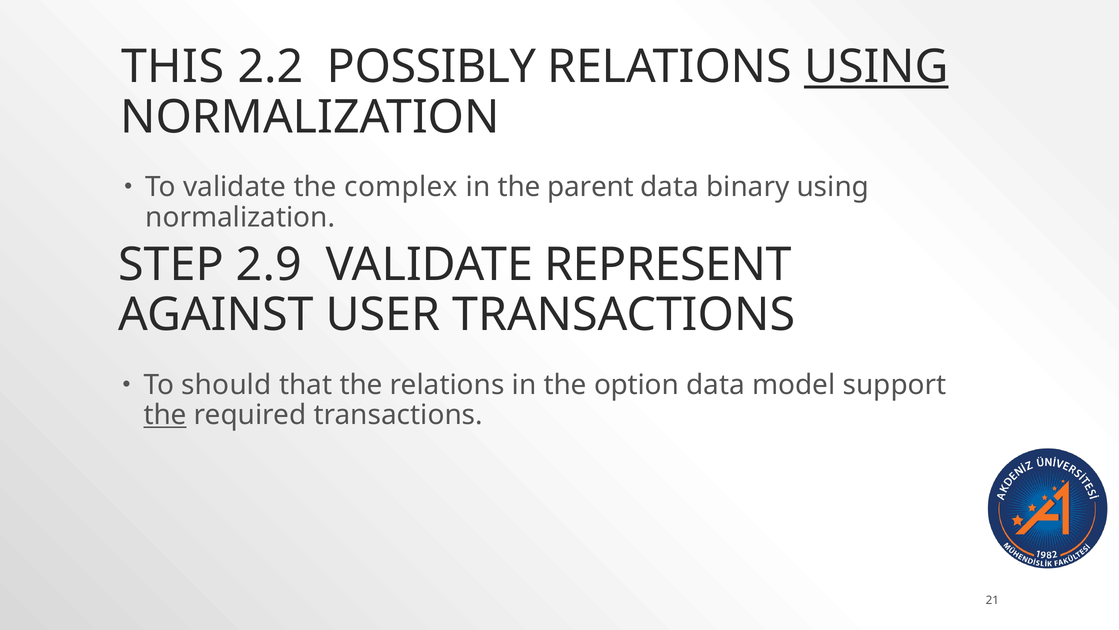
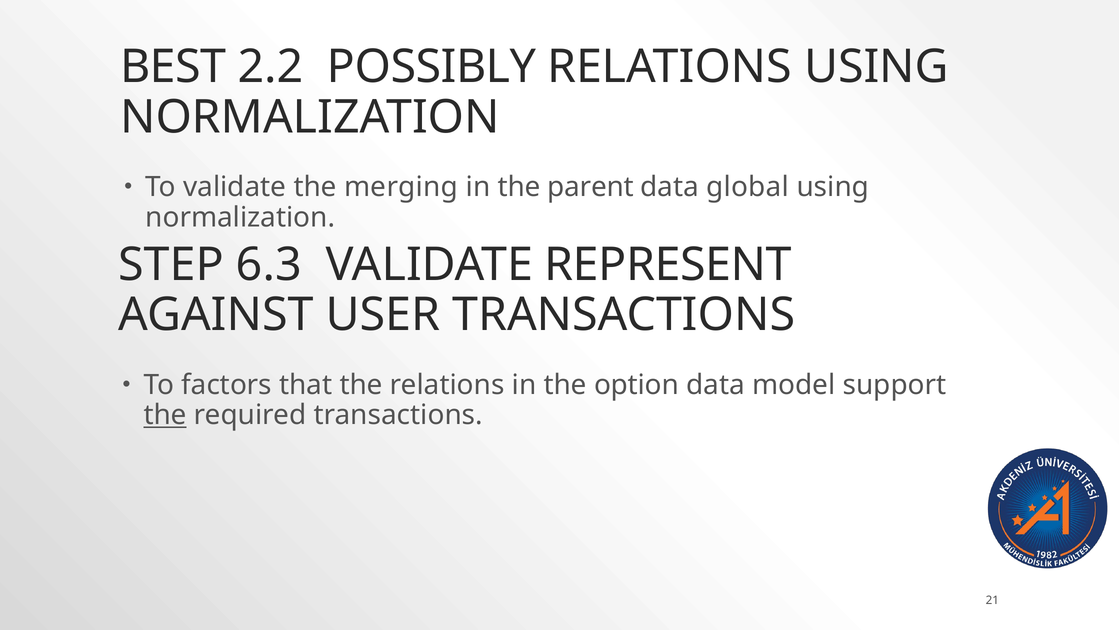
THIS: THIS -> BEST
USING at (876, 67) underline: present -> none
complex: complex -> merging
binary: binary -> global
2.9: 2.9 -> 6.3
should: should -> factors
